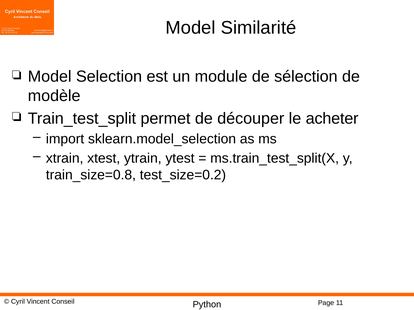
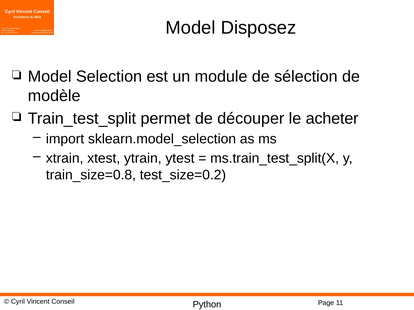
Similarité: Similarité -> Disposez
